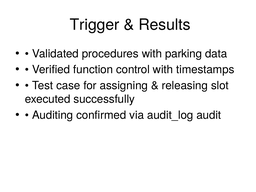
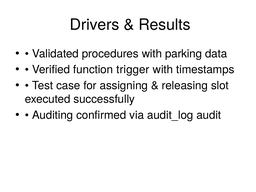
Trigger: Trigger -> Drivers
control: control -> trigger
